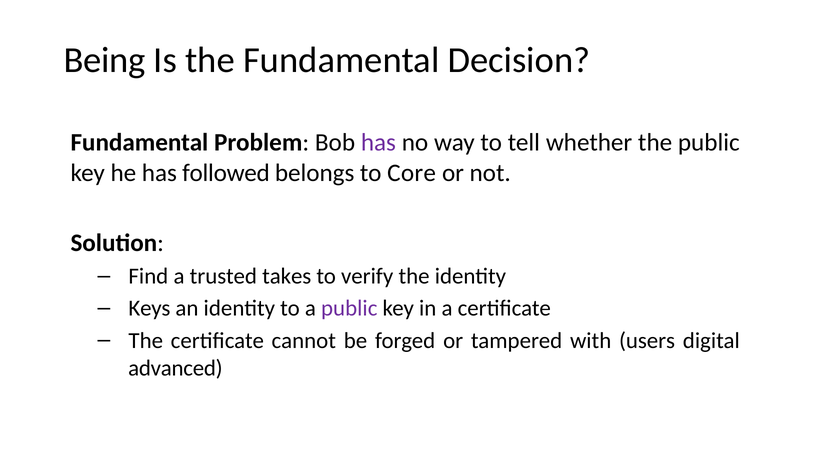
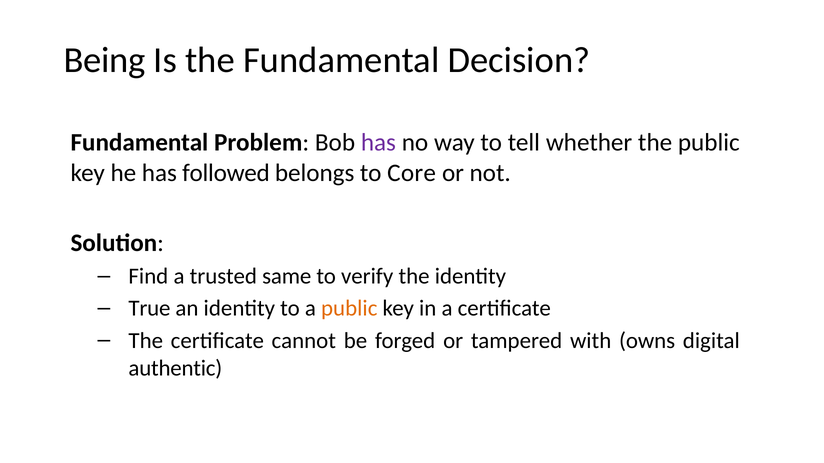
takes: takes -> same
Keys: Keys -> True
public at (349, 309) colour: purple -> orange
users: users -> owns
advanced: advanced -> authentic
